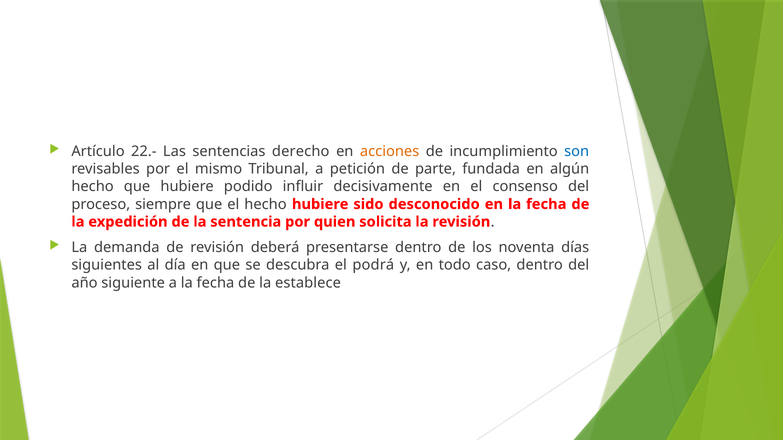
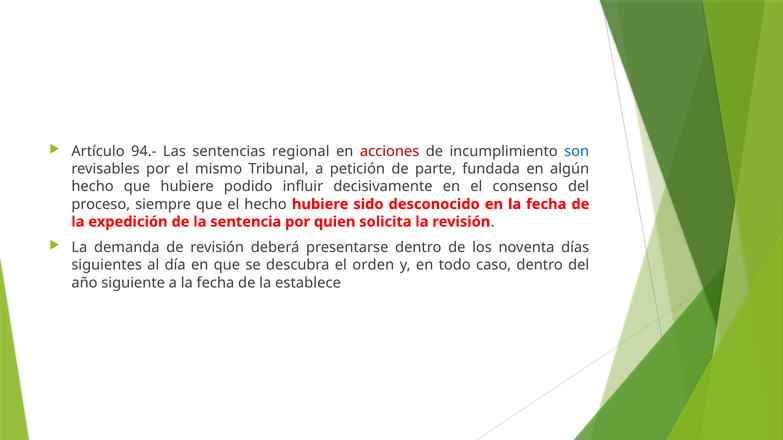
22.-: 22.- -> 94.-
derecho: derecho -> regional
acciones colour: orange -> red
podrá: podrá -> orden
